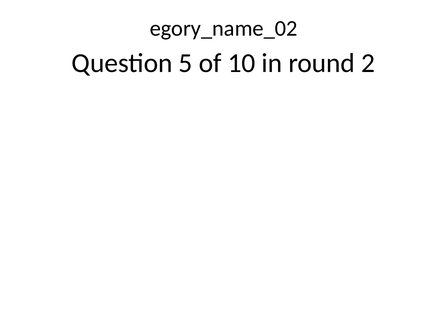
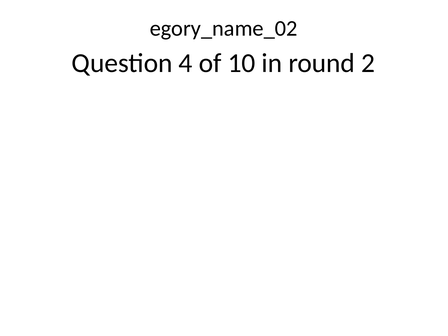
5: 5 -> 4
